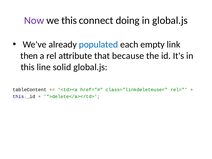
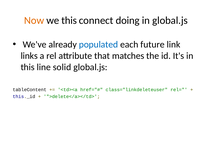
Now colour: purple -> orange
empty: empty -> future
then: then -> links
because: because -> matches
